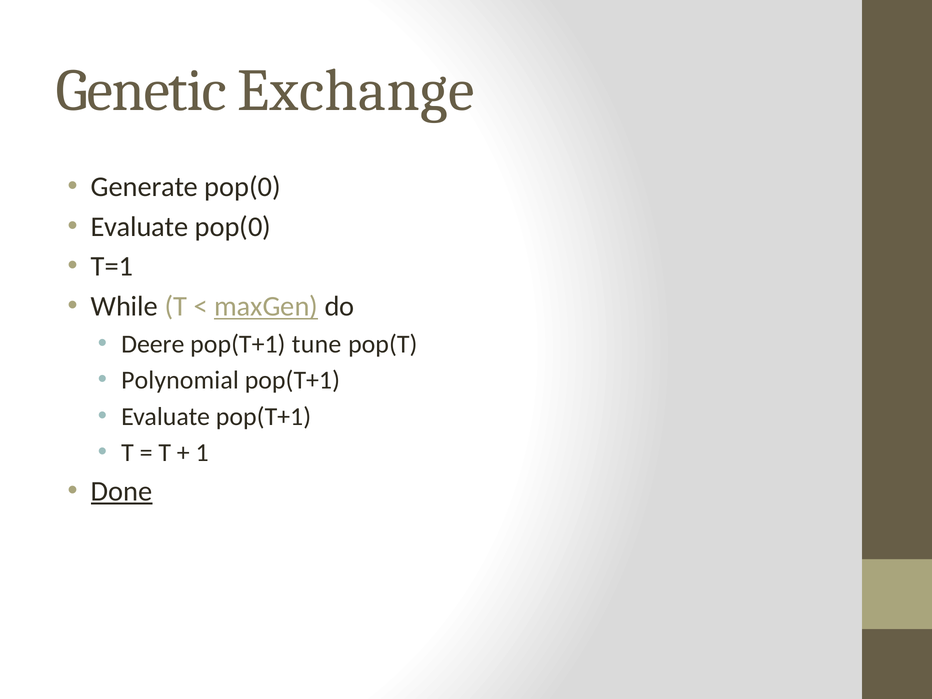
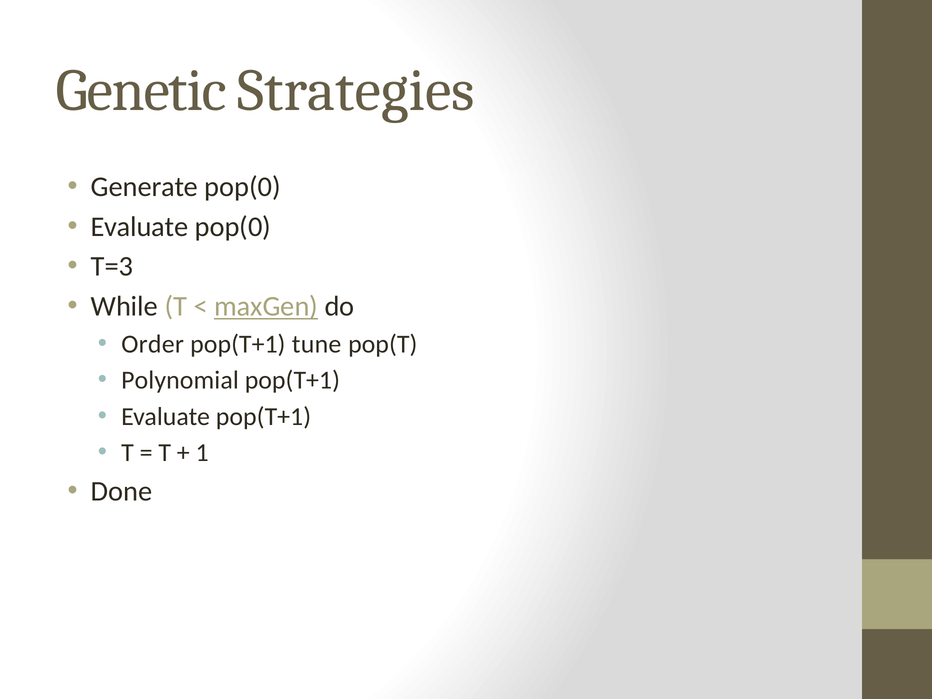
Exchange: Exchange -> Strategies
T=1: T=1 -> T=3
Deere: Deere -> Order
Done underline: present -> none
